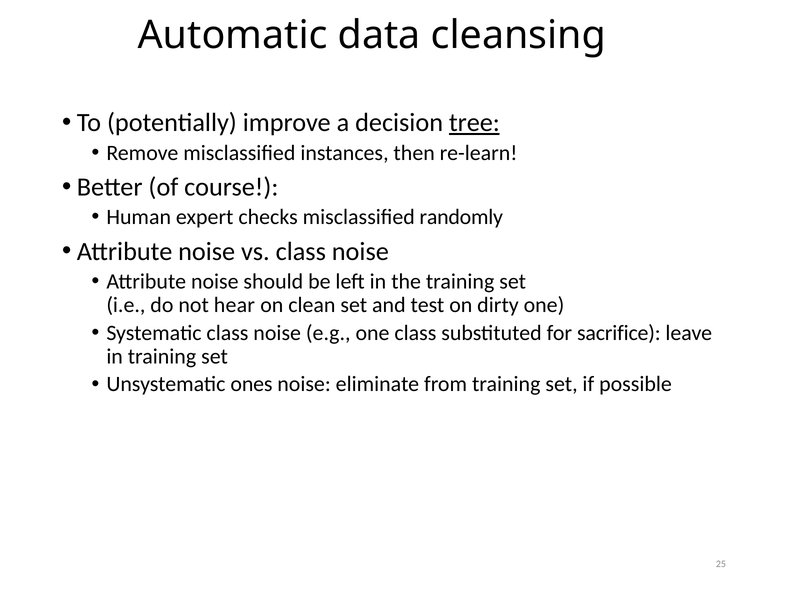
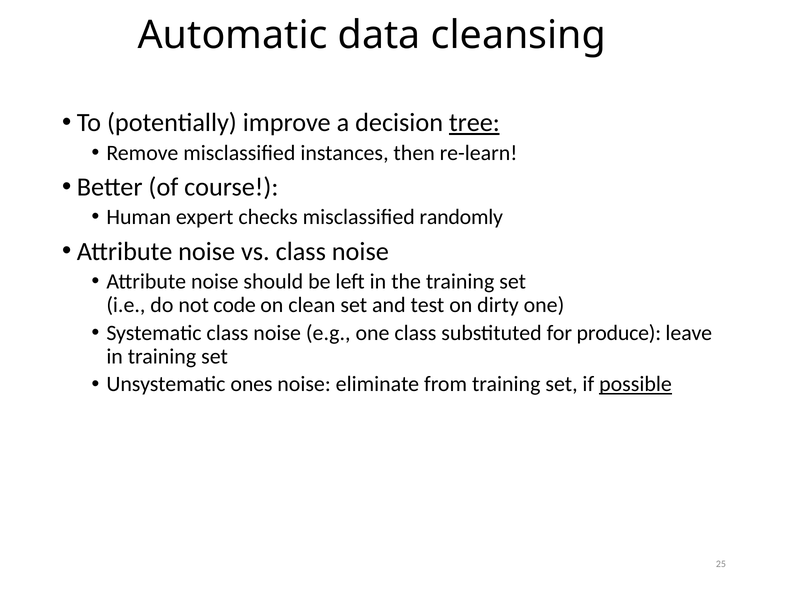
hear: hear -> code
sacrifice: sacrifice -> produce
possible underline: none -> present
